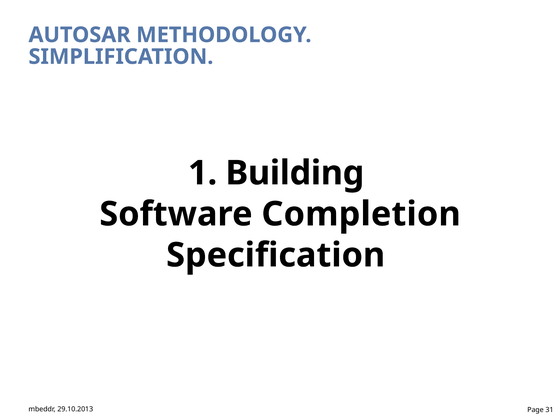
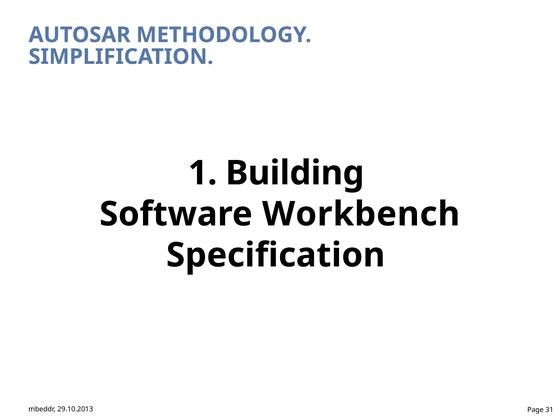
Completion: Completion -> Workbench
